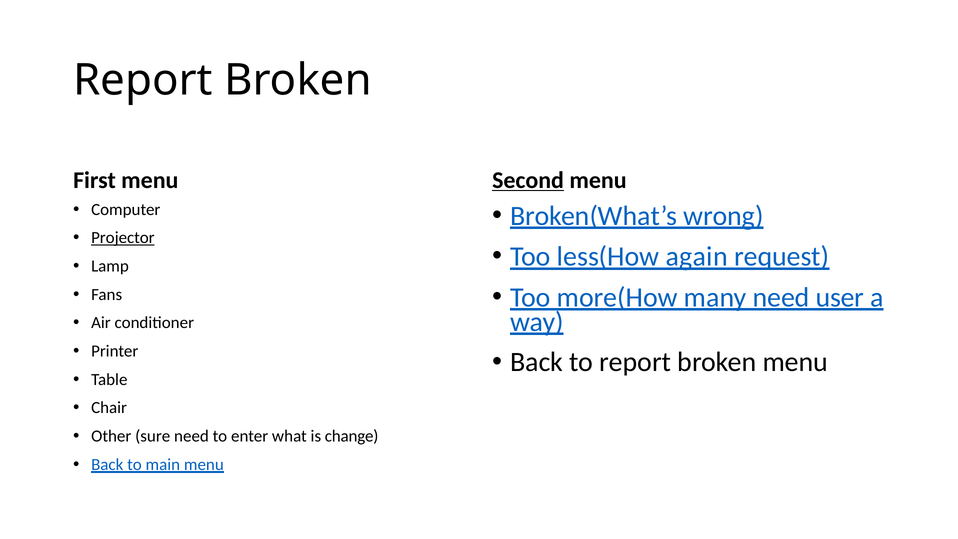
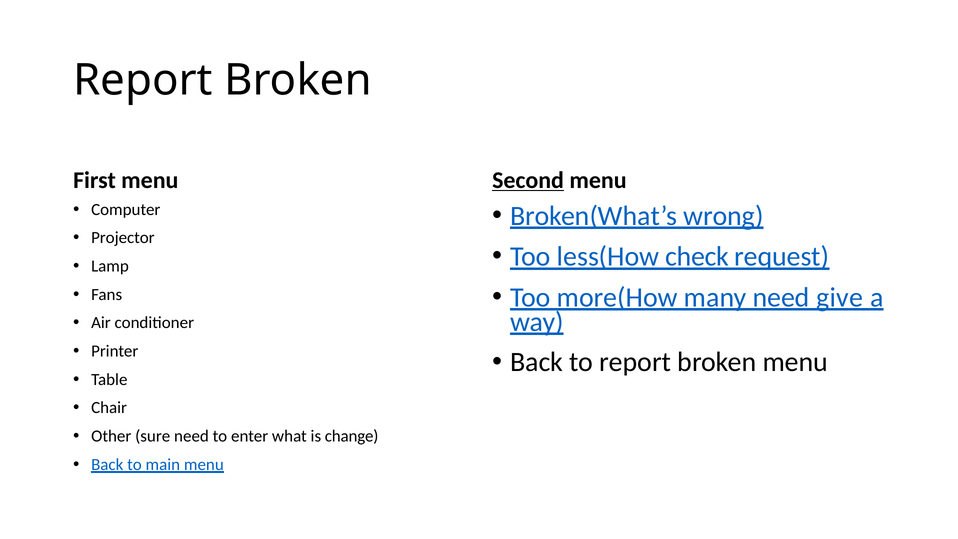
Projector underline: present -> none
again: again -> check
user: user -> give
